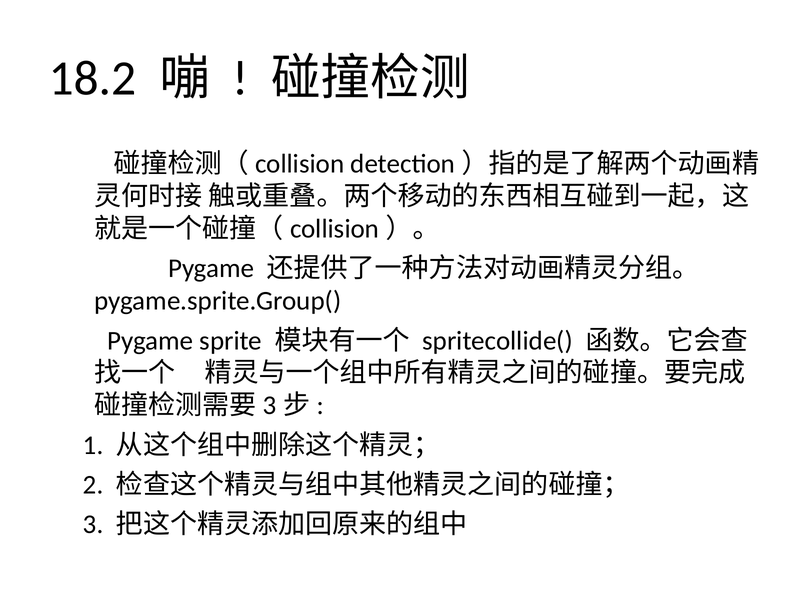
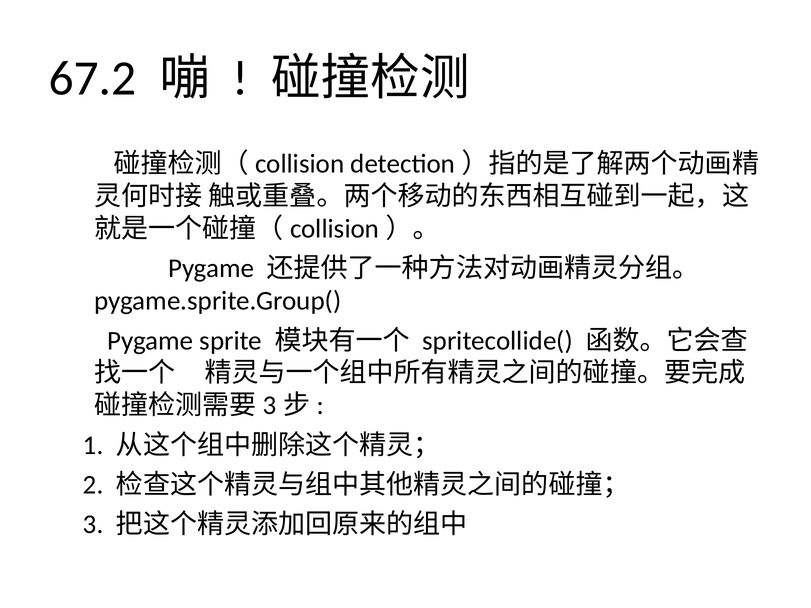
18.2: 18.2 -> 67.2
